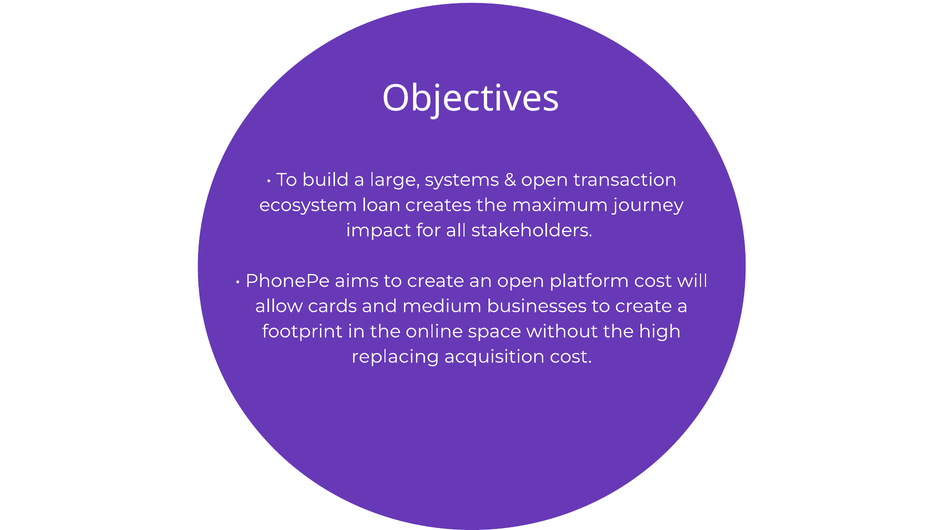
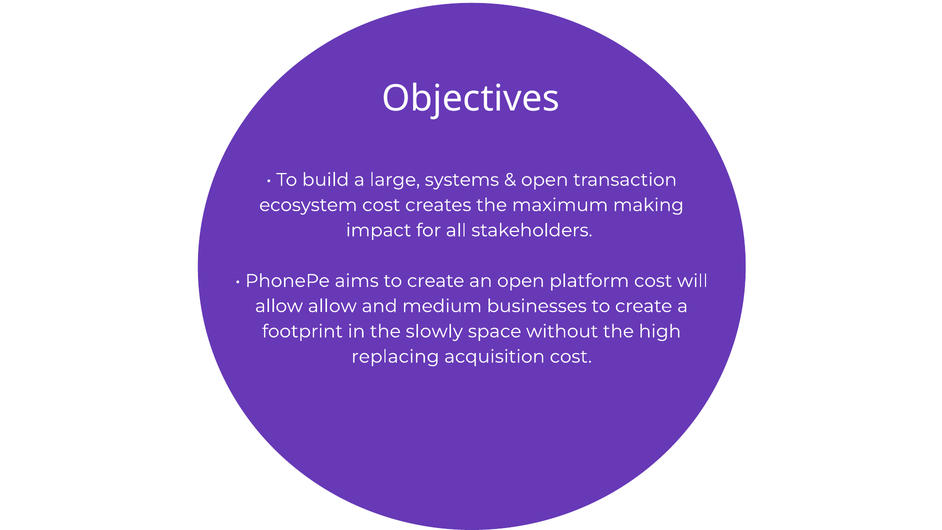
ecosystem loan: loan -> cost
journey: journey -> making
allow cards: cards -> allow
online: online -> slowly
